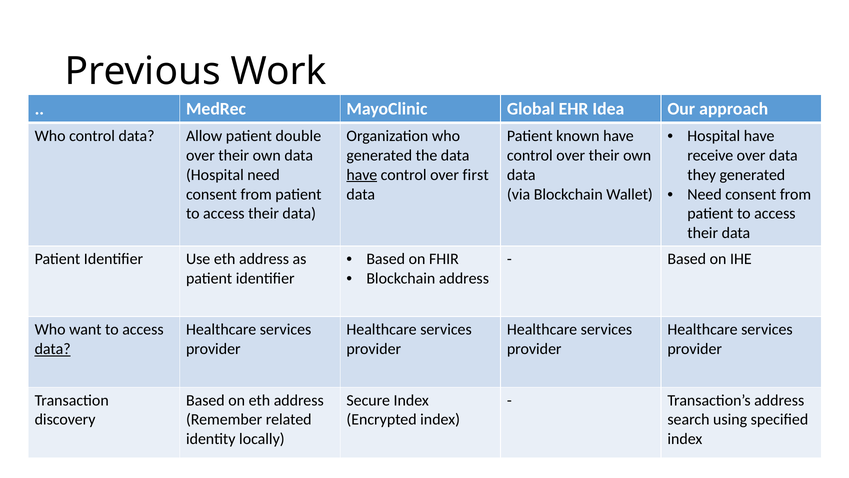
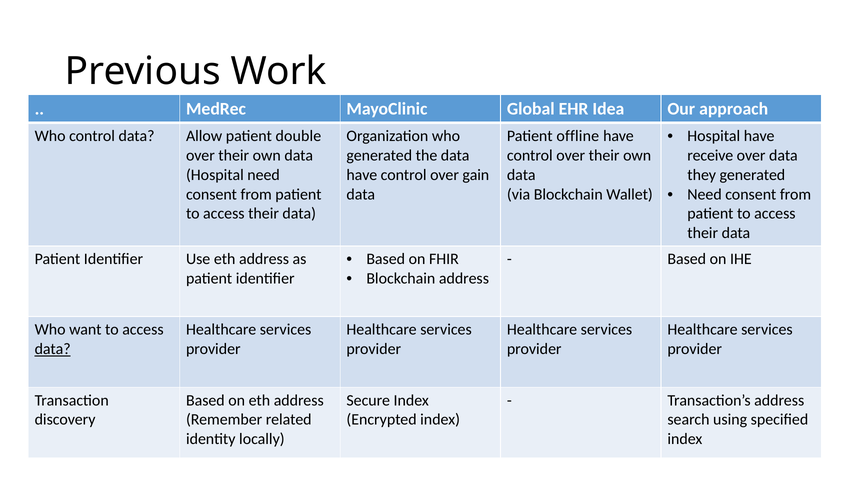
known: known -> offline
have at (362, 175) underline: present -> none
first: first -> gain
